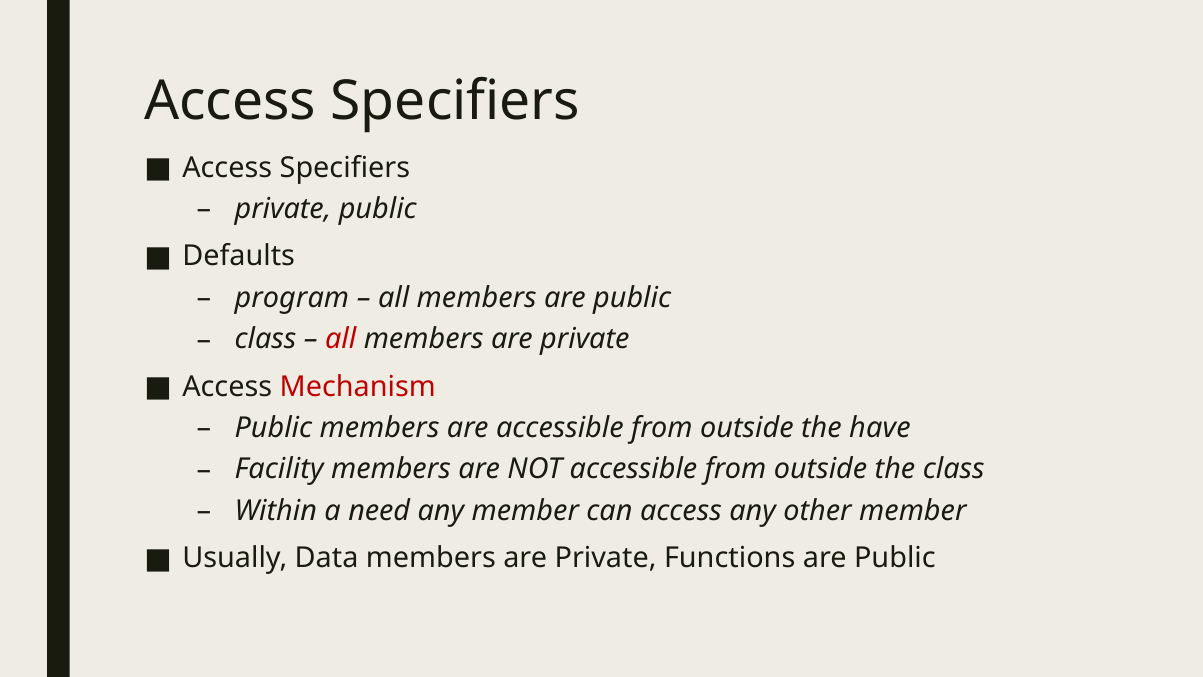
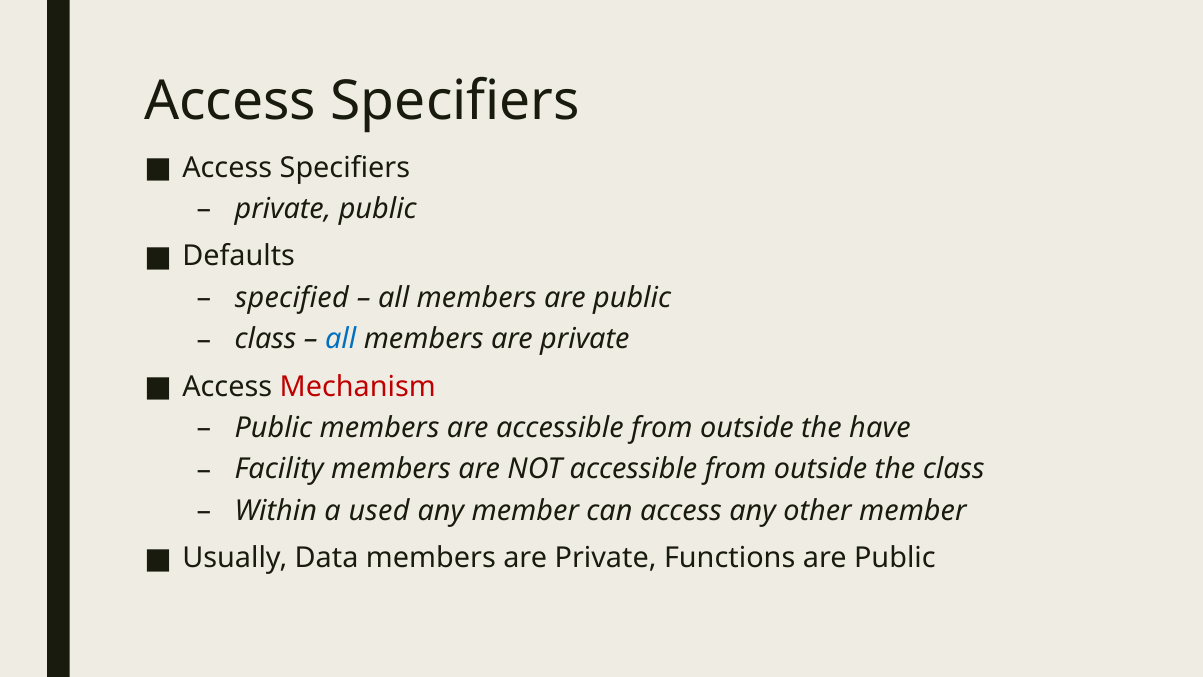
program: program -> specified
all at (341, 339) colour: red -> blue
need: need -> used
